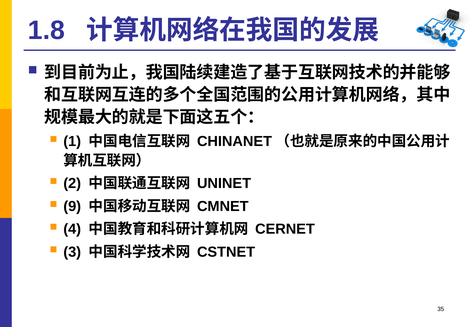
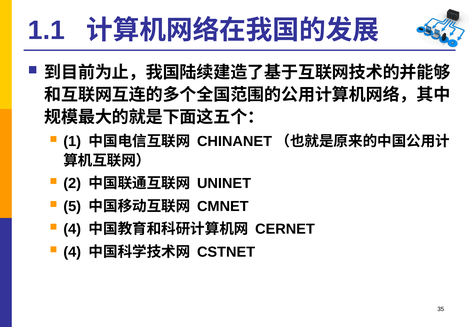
1.8: 1.8 -> 1.1
9: 9 -> 5
3 at (72, 252): 3 -> 4
